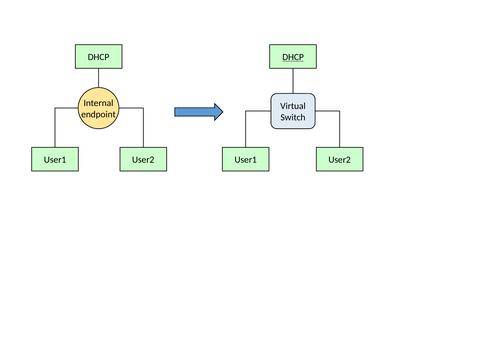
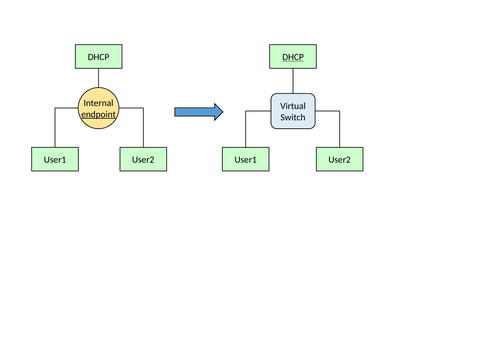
endpoint underline: none -> present
